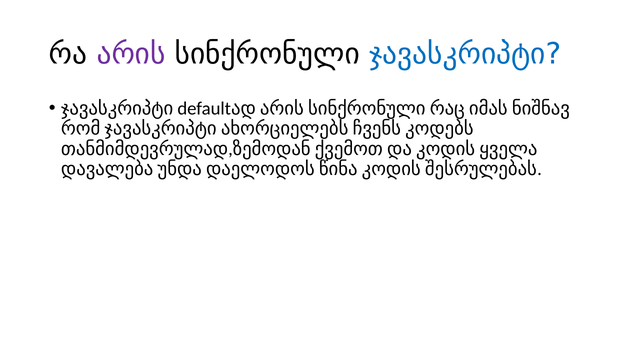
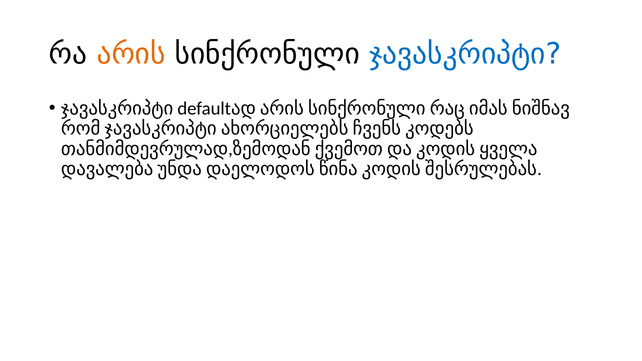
არის colour: purple -> orange
